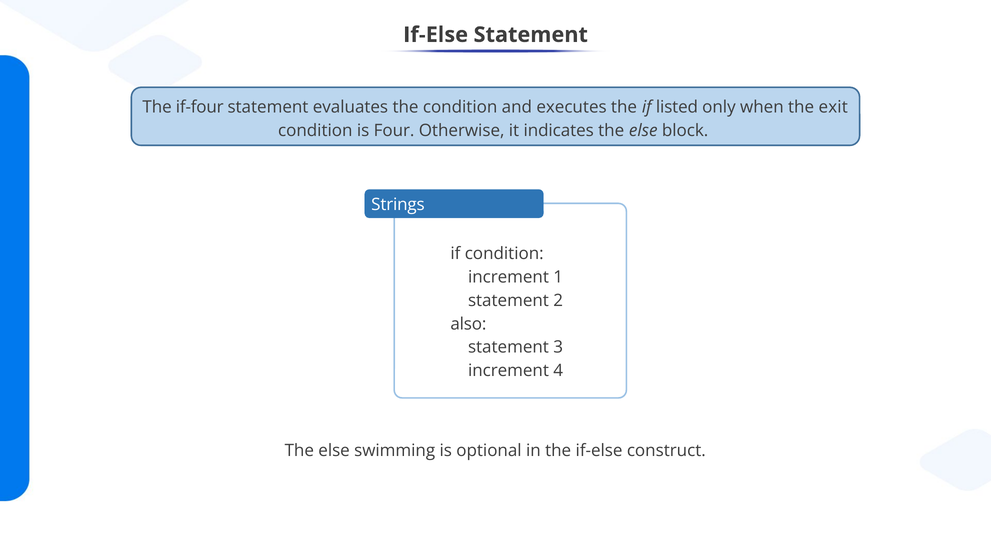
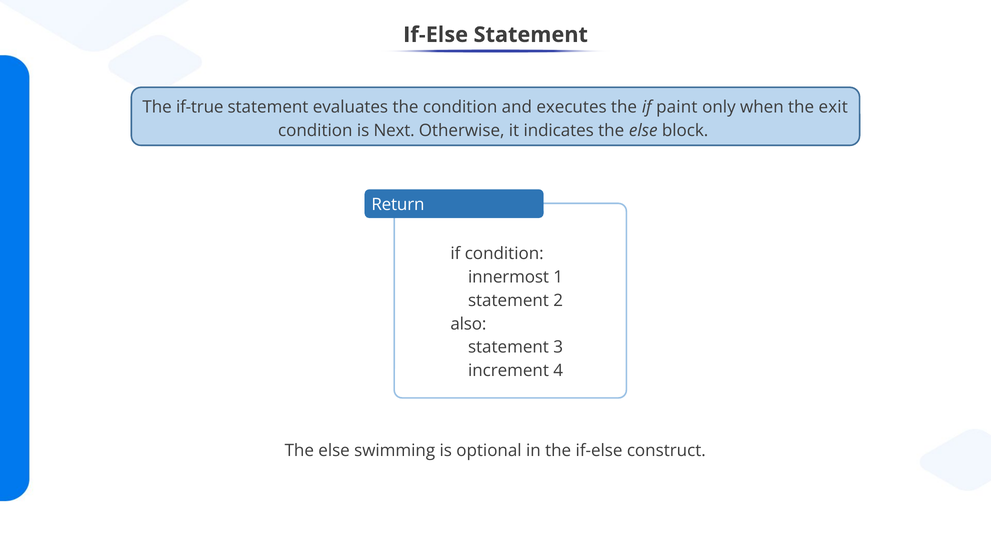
if-four: if-four -> if-true
listed: listed -> paint
Four: Four -> Next
Strings: Strings -> Return
increment at (508, 277): increment -> innermost
